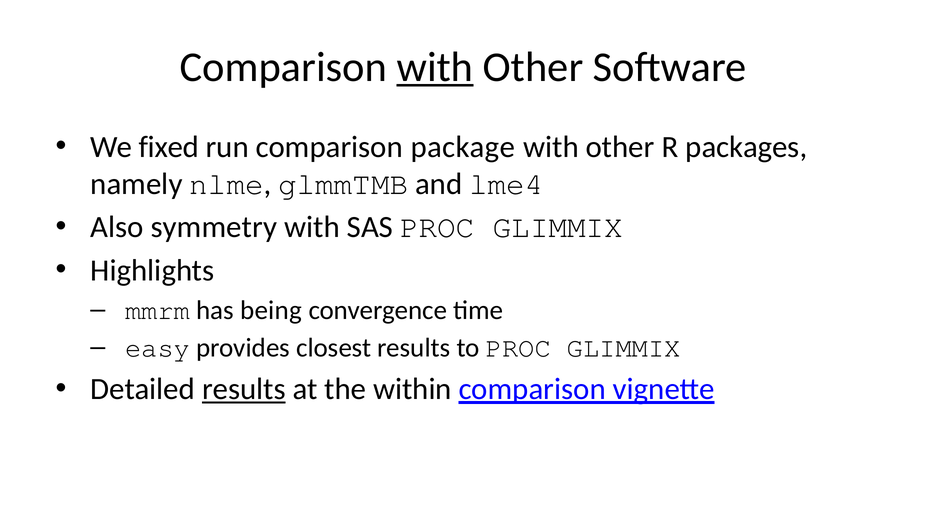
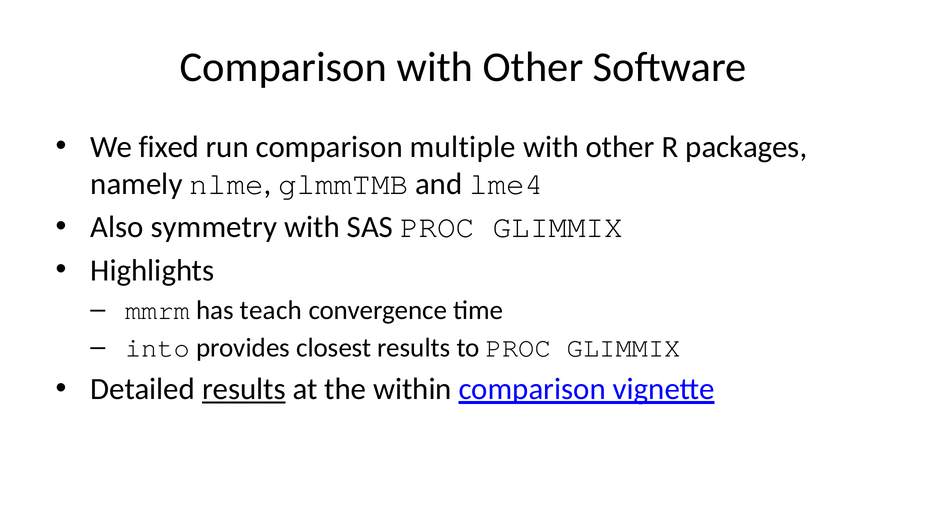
with at (435, 67) underline: present -> none
package: package -> multiple
being: being -> teach
easy: easy -> into
